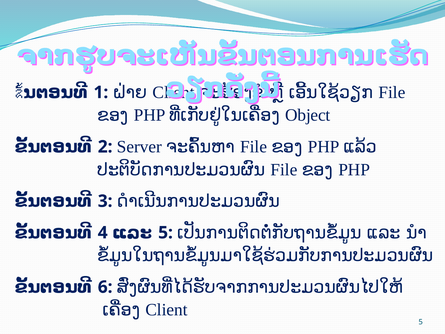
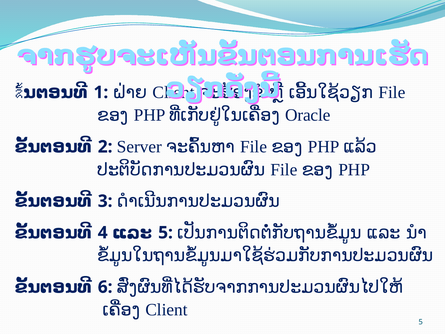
Object: Object -> Oracle
